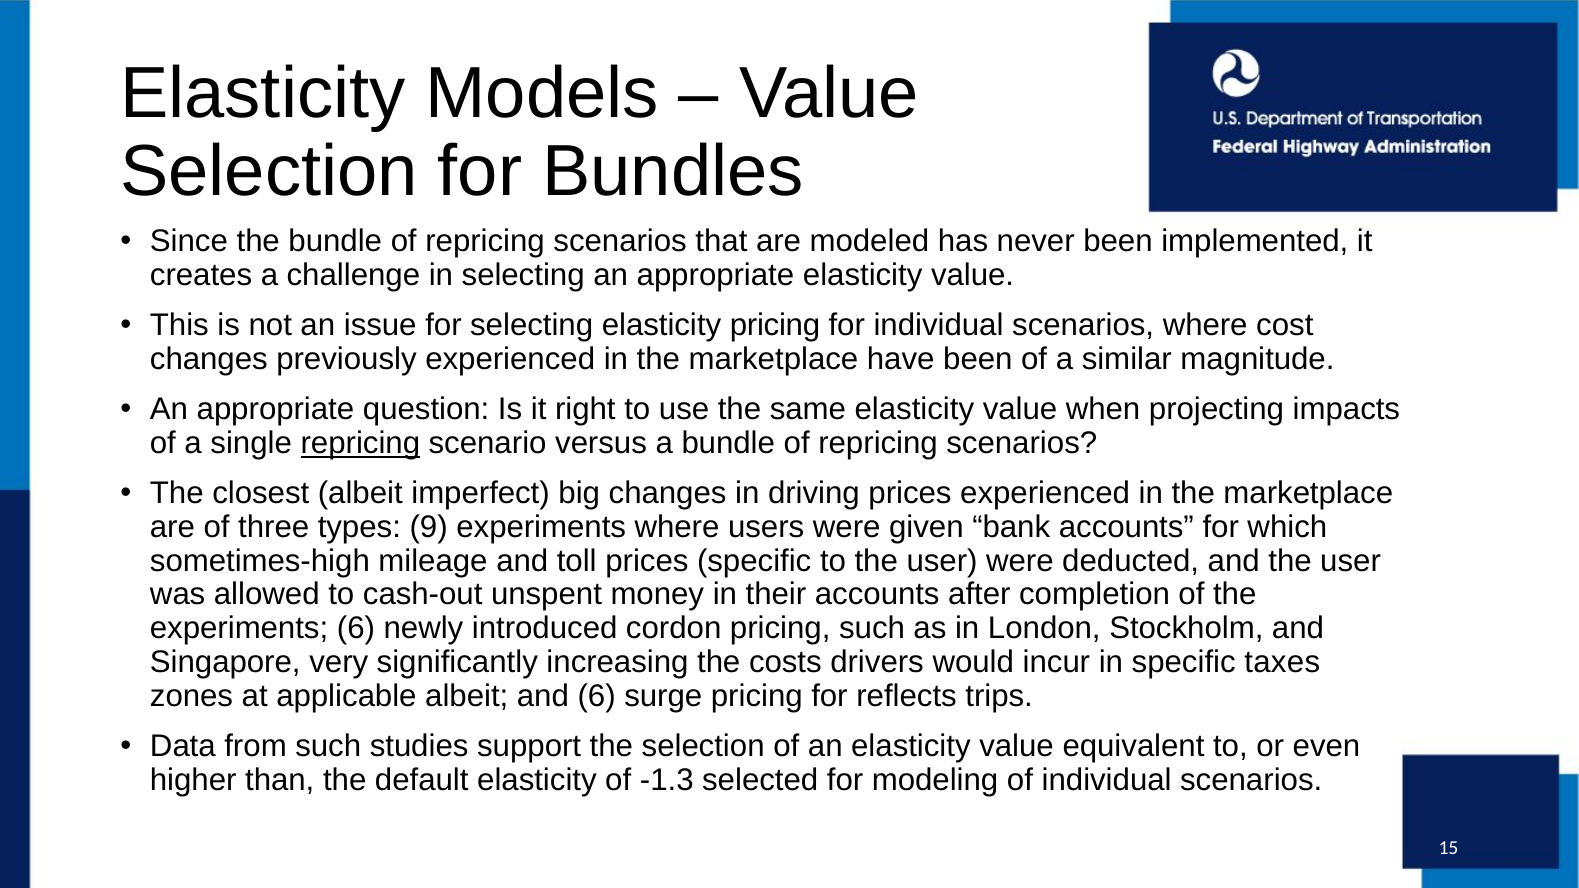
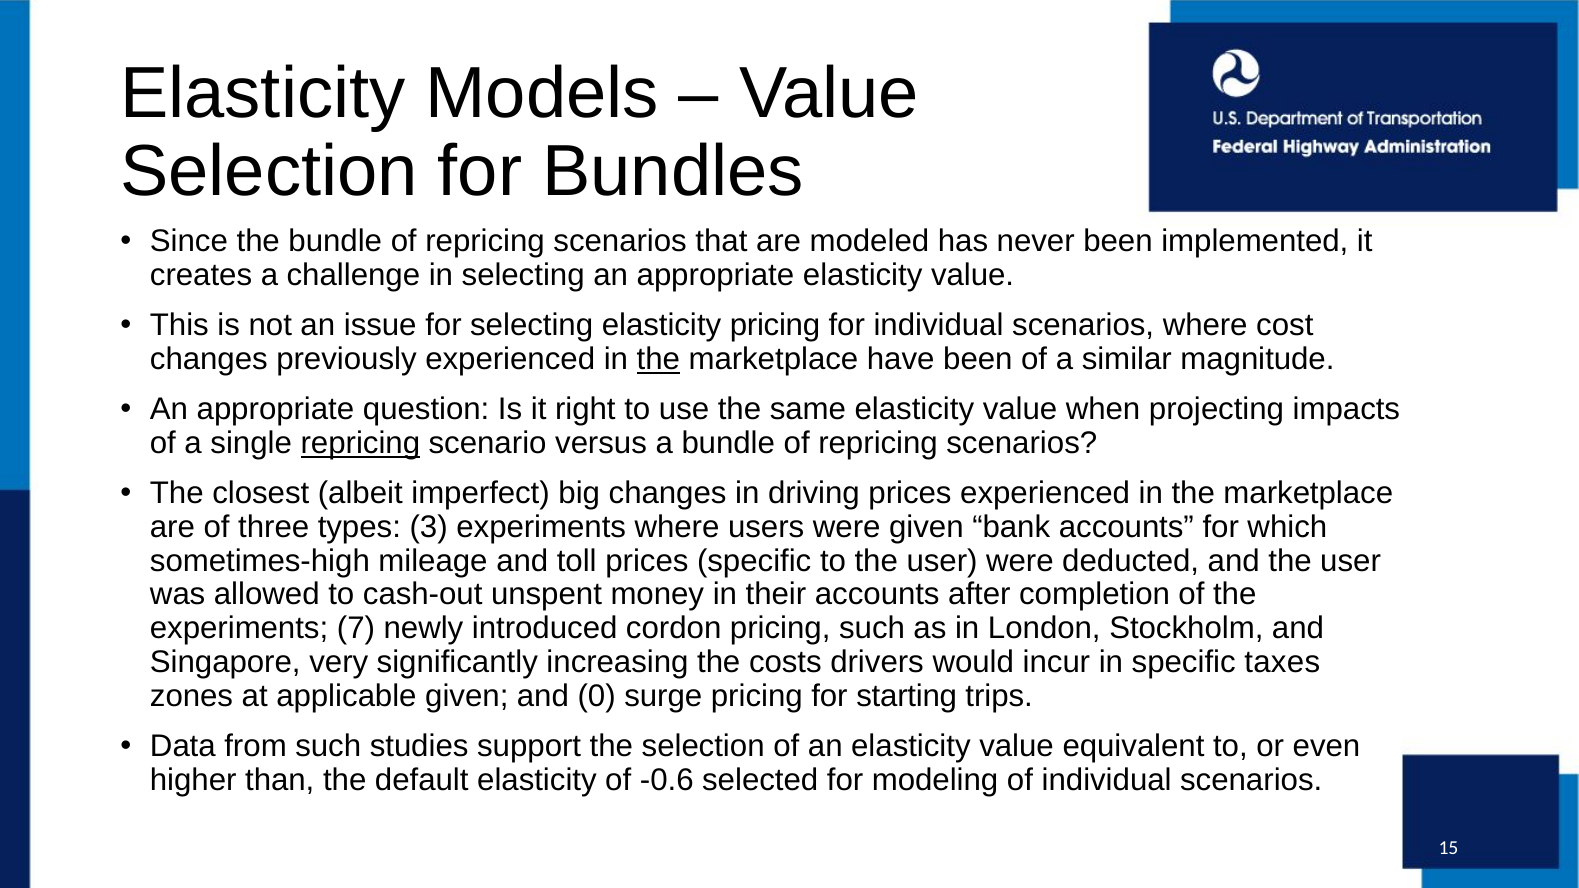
the at (658, 359) underline: none -> present
9: 9 -> 3
experiments 6: 6 -> 7
applicable albeit: albeit -> given
and 6: 6 -> 0
reflects: reflects -> starting
-1.3: -1.3 -> -0.6
